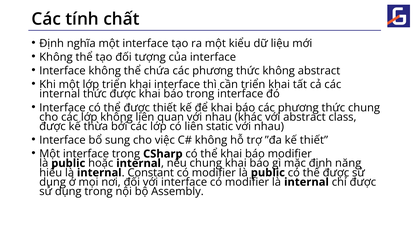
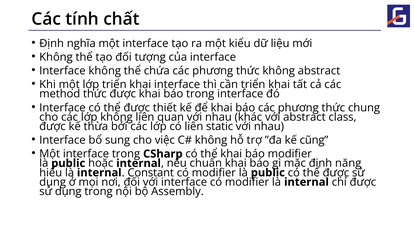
internal at (60, 94): internal -> method
kế thiết: thiết -> cũng
nếu chung: chung -> chuẩn
